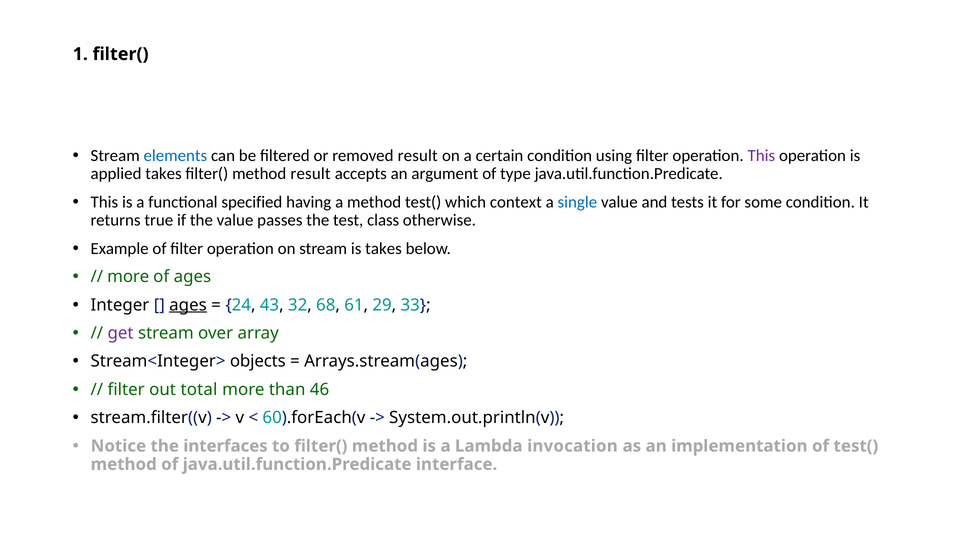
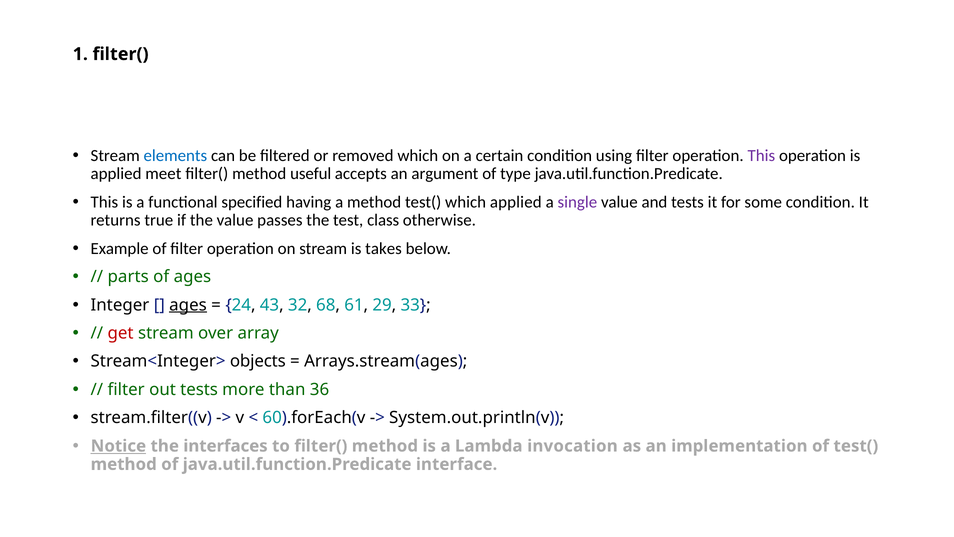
removed result: result -> which
applied takes: takes -> meet
method result: result -> useful
which context: context -> applied
single colour: blue -> purple
more at (128, 277): more -> parts
get colour: purple -> red
out total: total -> tests
46: 46 -> 36
Notice underline: none -> present
